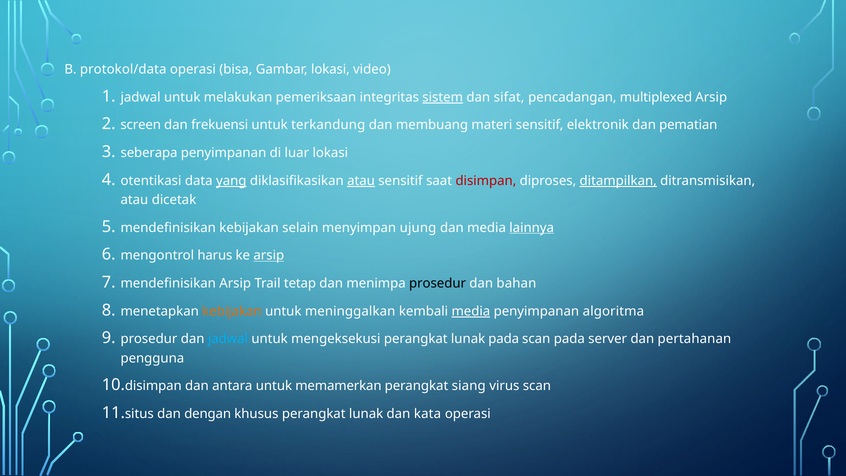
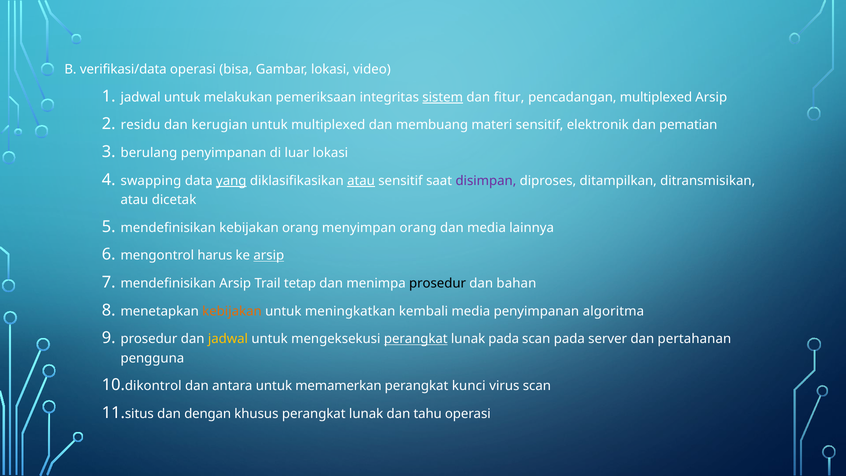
protokol/data: protokol/data -> verifikasi/data
sifat: sifat -> fitur
screen: screen -> residu
frekuensi: frekuensi -> kerugian
untuk terkandung: terkandung -> multiplexed
seberapa: seberapa -> berulang
otentikasi: otentikasi -> swapping
disimpan at (486, 181) colour: red -> purple
ditampilkan underline: present -> none
kebijakan selain: selain -> orang
menyimpan ujung: ujung -> orang
lainnya underline: present -> none
meninggalkan: meninggalkan -> meningkatkan
media at (471, 311) underline: present -> none
jadwal at (228, 339) colour: light blue -> yellow
perangkat at (416, 339) underline: none -> present
disimpan at (153, 386): disimpan -> dikontrol
siang: siang -> kunci
kata: kata -> tahu
